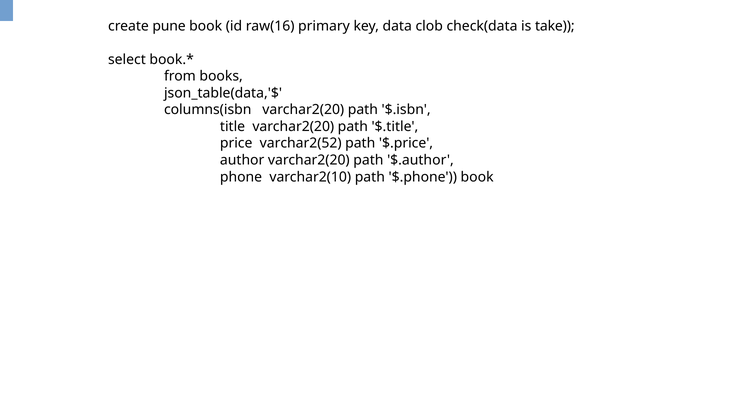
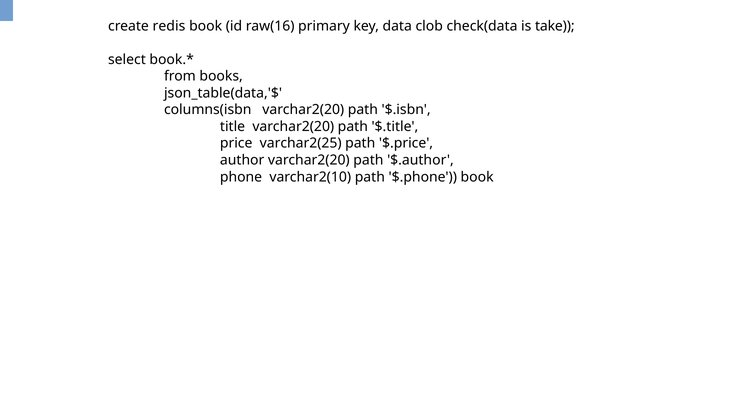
pune: pune -> redis
varchar2(52: varchar2(52 -> varchar2(25
